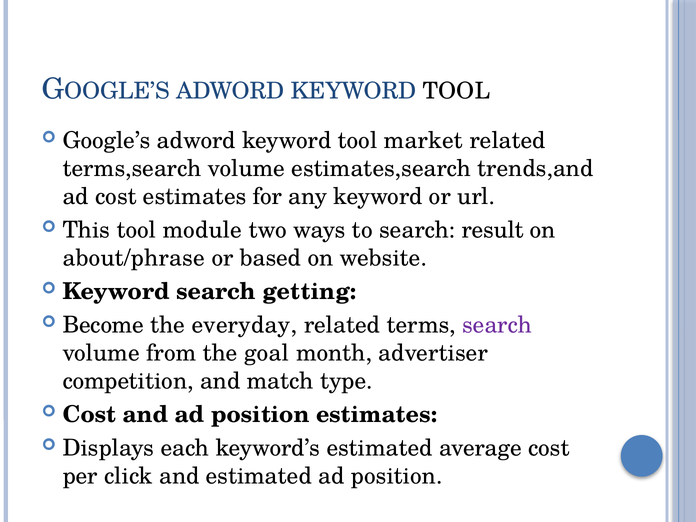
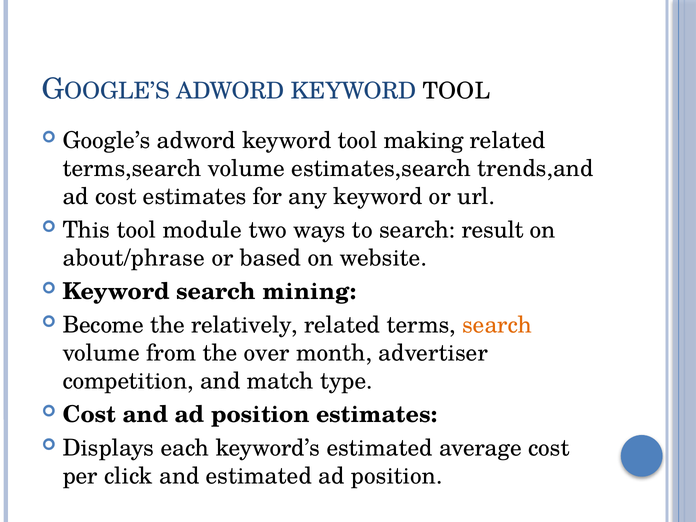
market: market -> making
getting: getting -> mining
everyday: everyday -> relatively
search at (497, 325) colour: purple -> orange
goal: goal -> over
